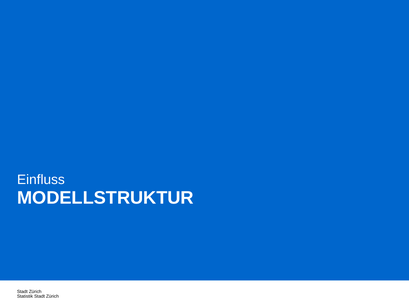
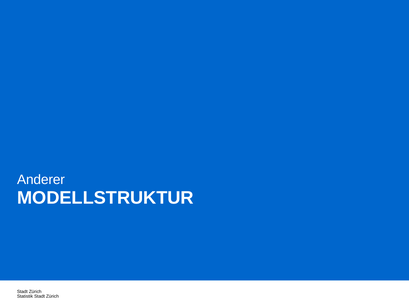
Einfluss: Einfluss -> Anderer
